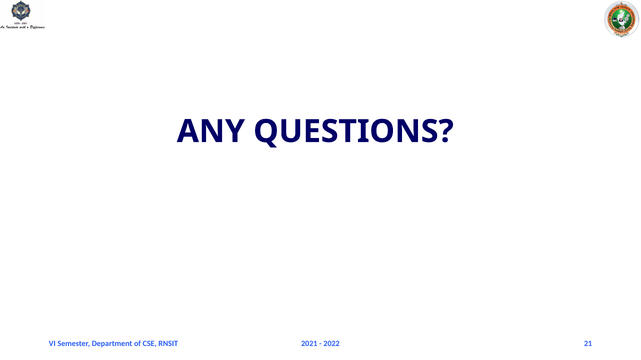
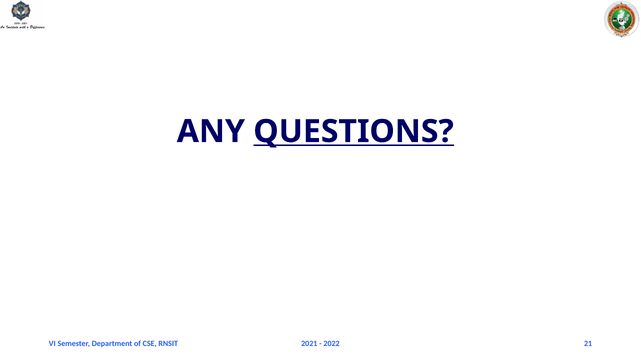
QUESTIONS underline: none -> present
